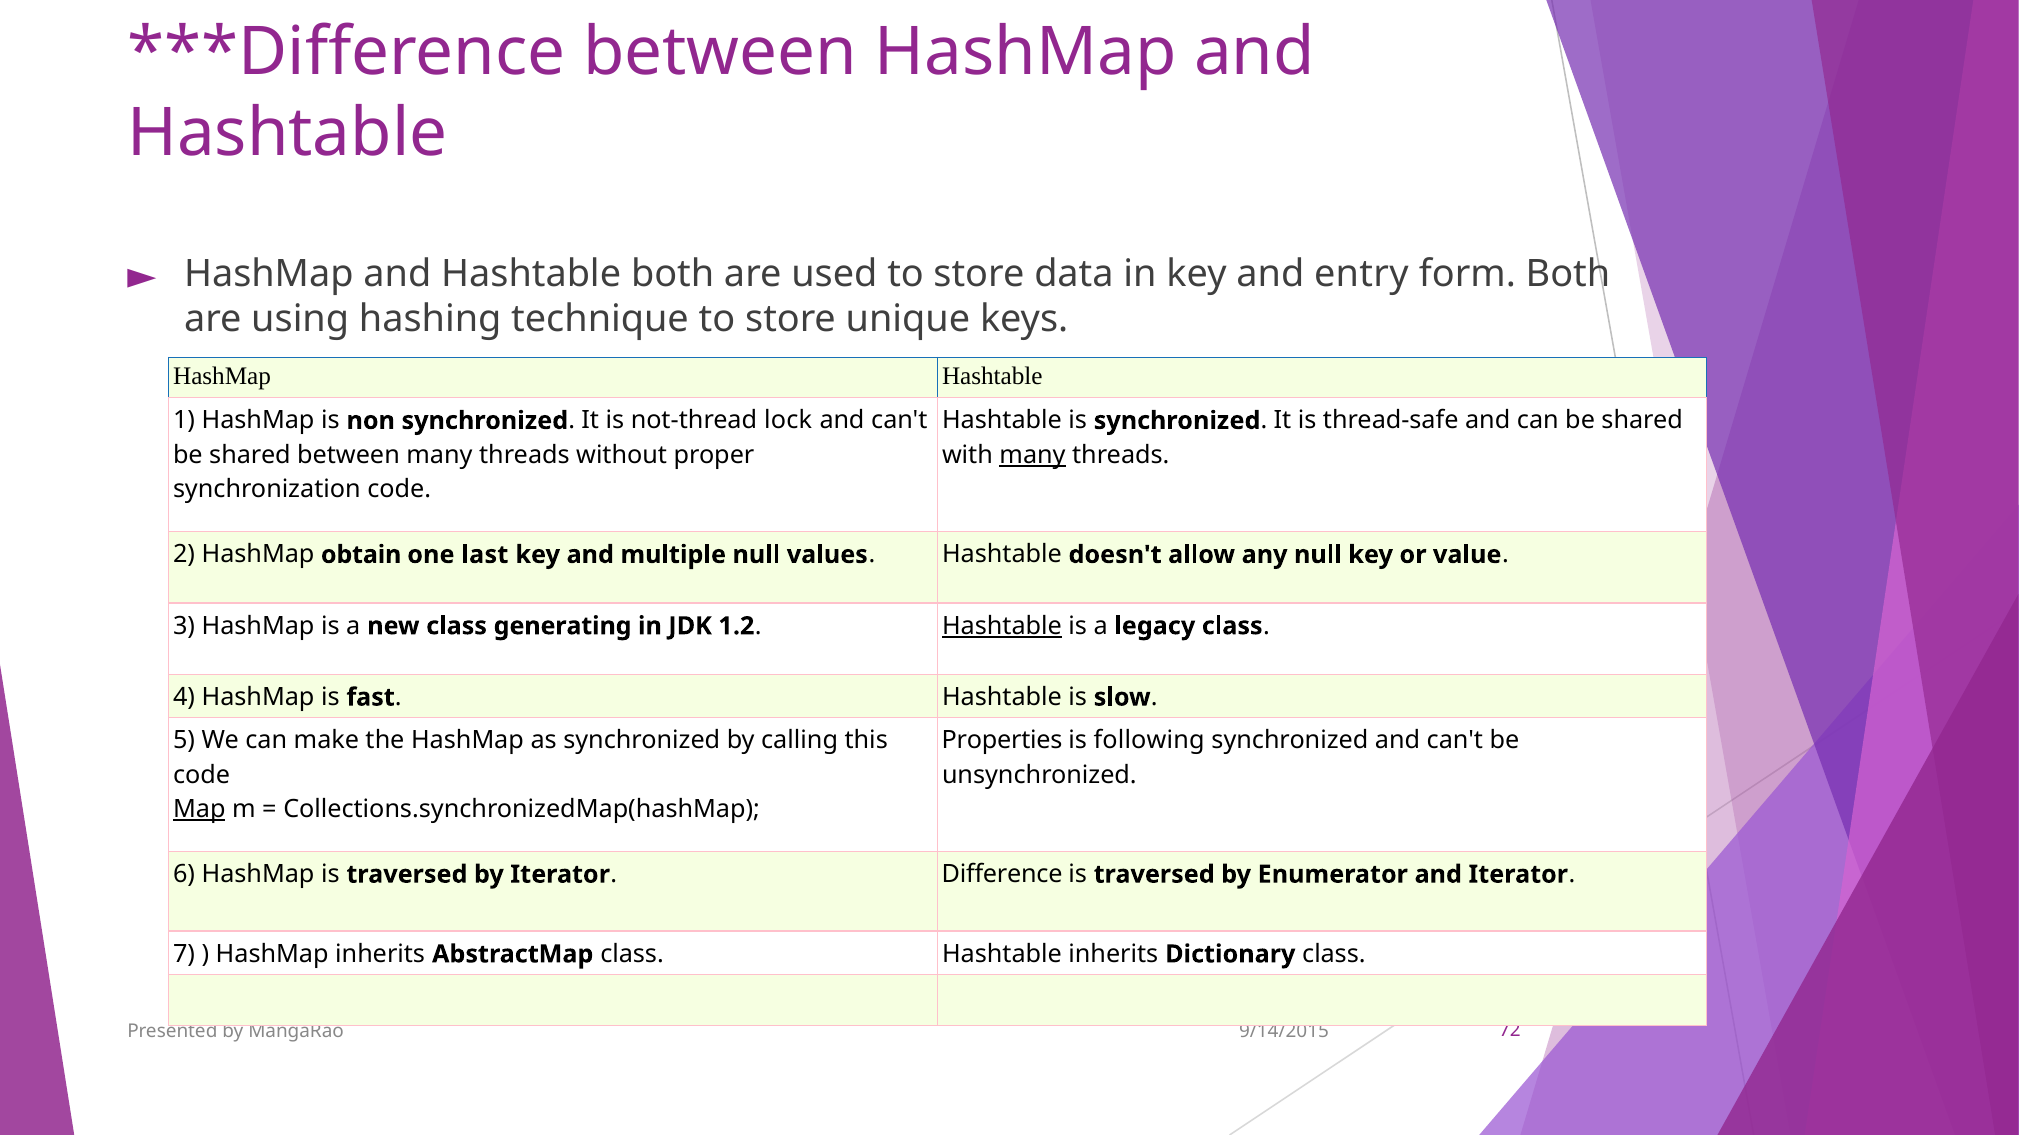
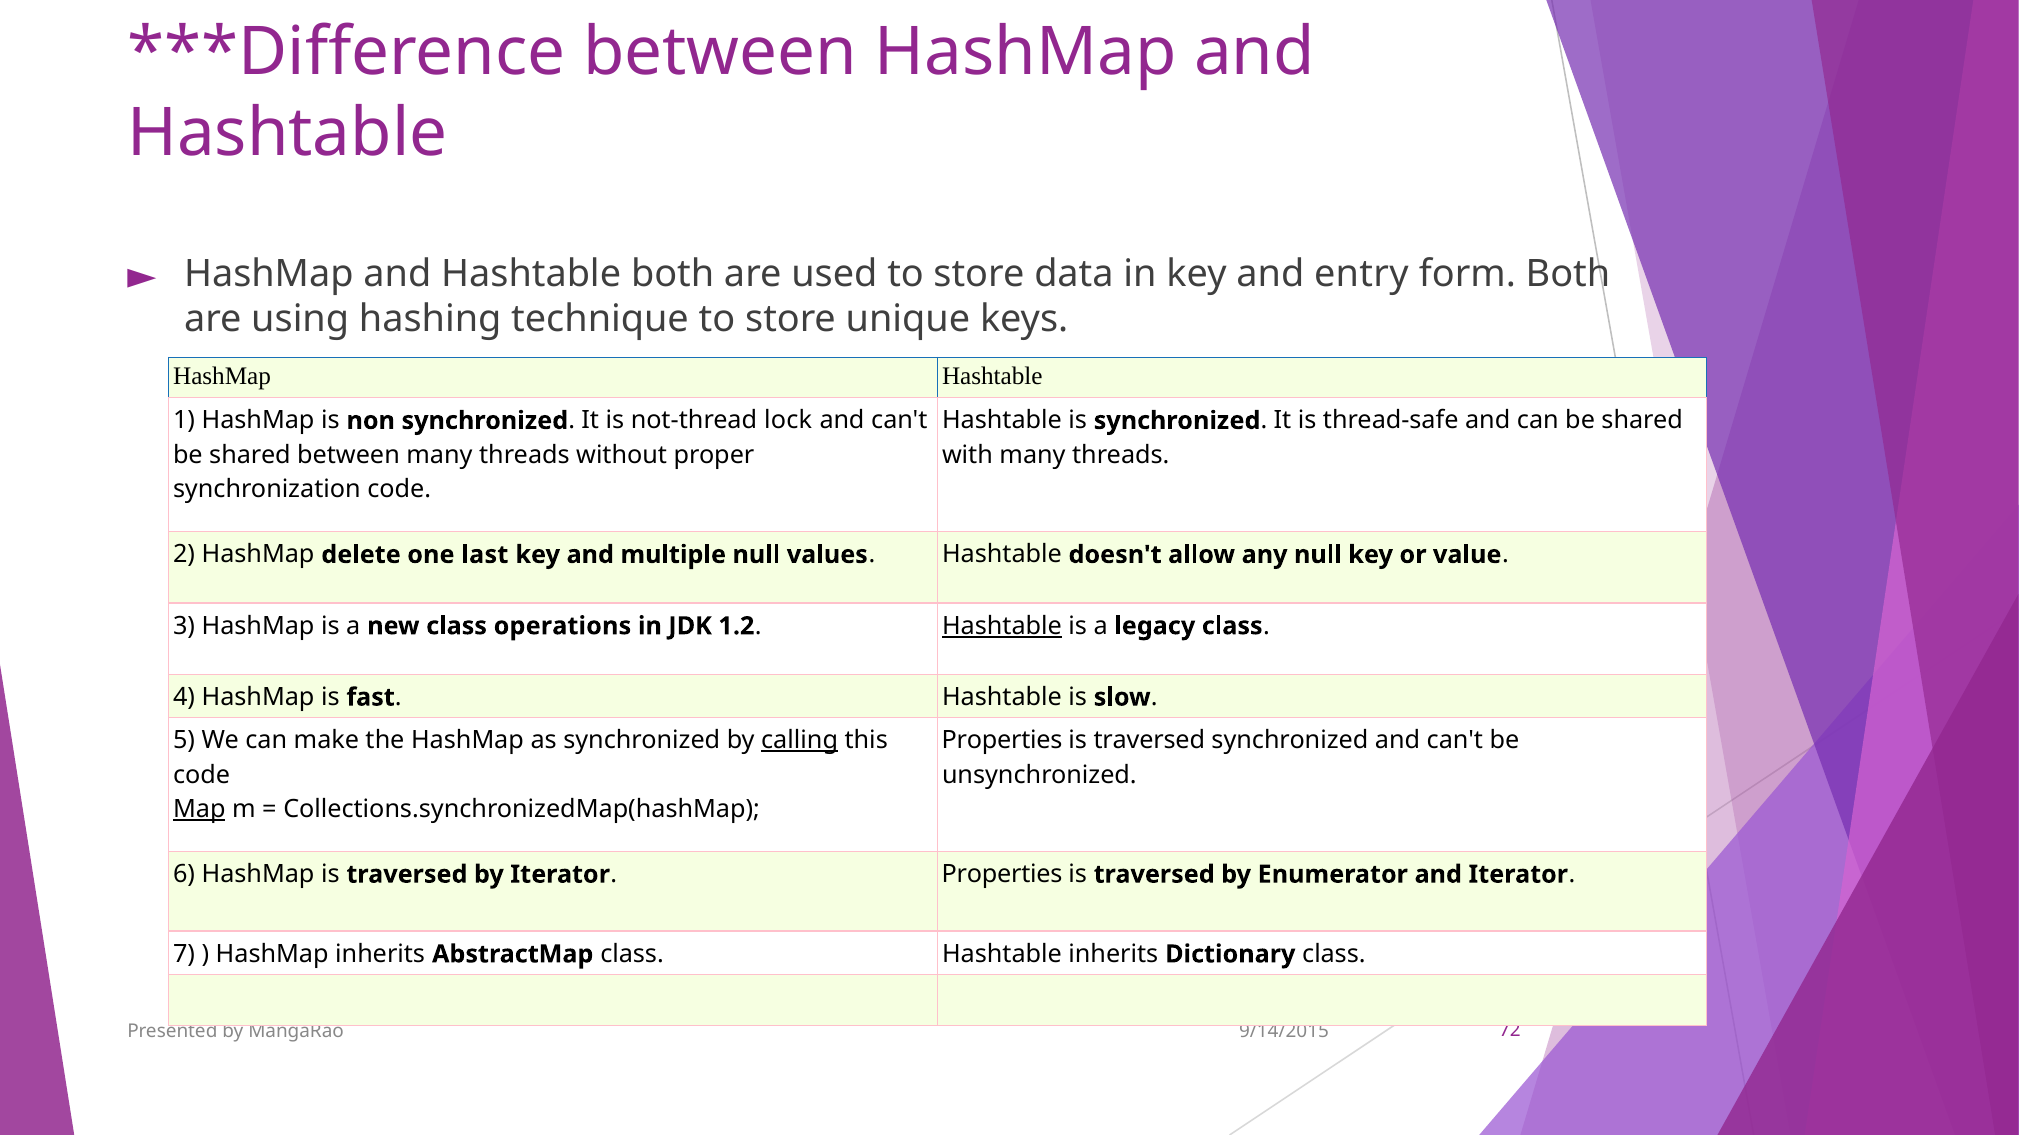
many at (1033, 455) underline: present -> none
obtain: obtain -> delete
generating: generating -> operations
calling underline: none -> present
following at (1149, 741): following -> traversed
Iterator Difference: Difference -> Properties
